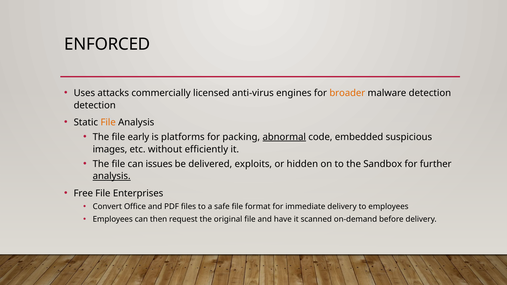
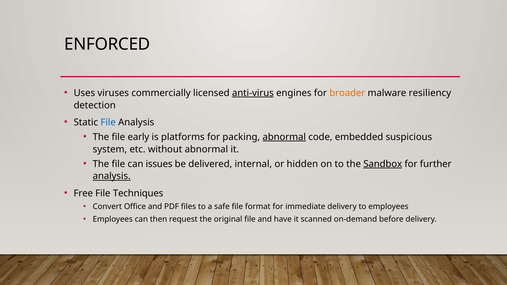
attacks: attacks -> viruses
anti-virus underline: none -> present
malware detection: detection -> resiliency
File at (108, 122) colour: orange -> blue
images: images -> system
without efficiently: efficiently -> abnormal
exploits: exploits -> internal
Sandbox underline: none -> present
Enterprises: Enterprises -> Techniques
